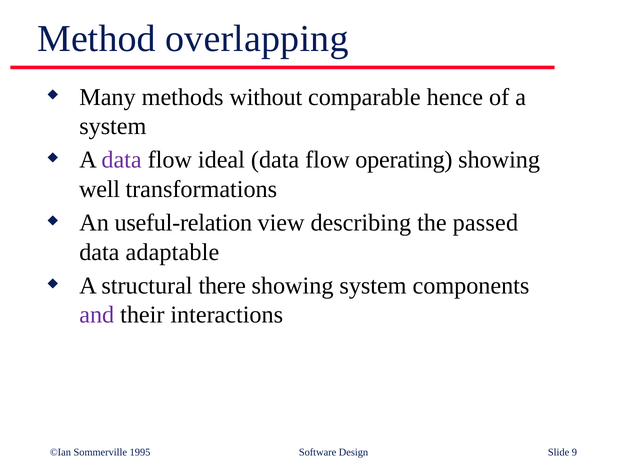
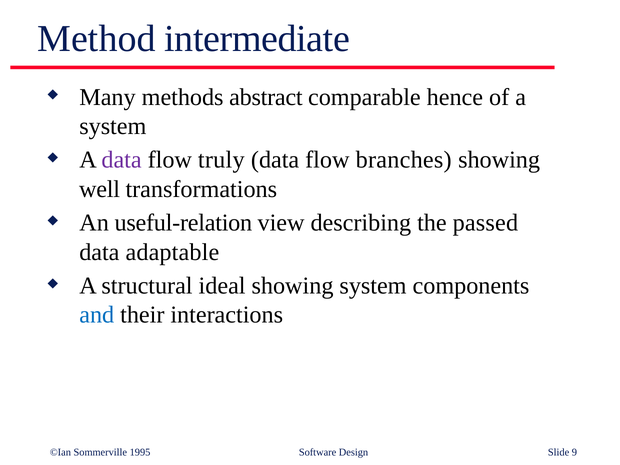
overlapping: overlapping -> intermediate
without: without -> abstract
ideal: ideal -> truly
operating: operating -> branches
there: there -> ideal
and colour: purple -> blue
